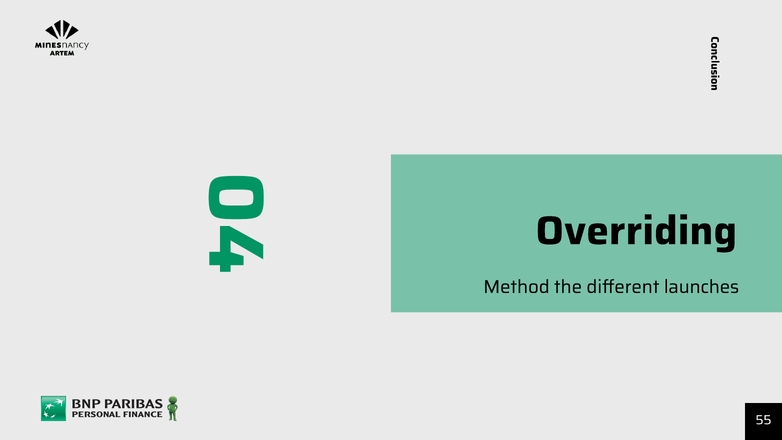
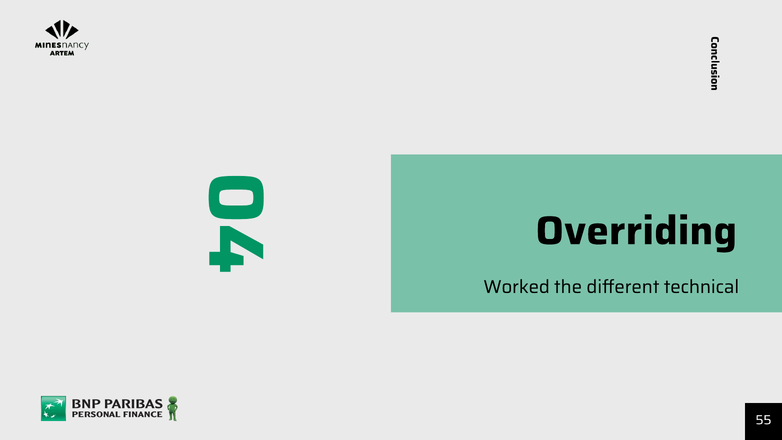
Method: Method -> Worked
launches: launches -> technical
